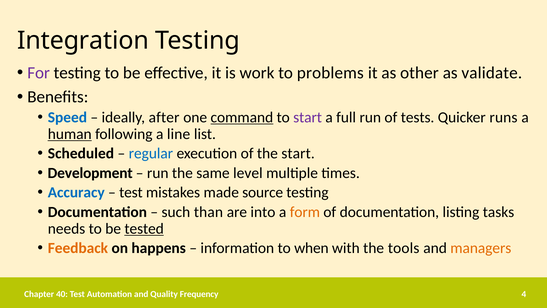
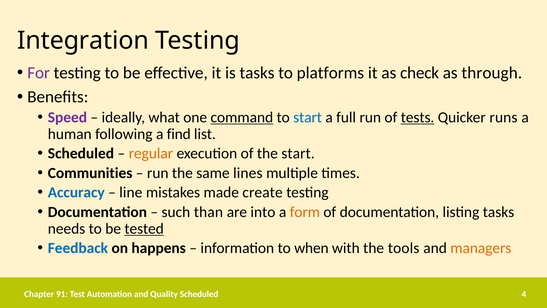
is work: work -> tasks
problems: problems -> platforms
other: other -> check
validate: validate -> through
Speed colour: blue -> purple
after: after -> what
start at (308, 117) colour: purple -> blue
tests underline: none -> present
human underline: present -> none
line: line -> find
regular colour: blue -> orange
Development: Development -> Communities
level: level -> lines
test at (131, 192): test -> line
source: source -> create
Feedback colour: orange -> blue
40: 40 -> 91
Quality Frequency: Frequency -> Scheduled
